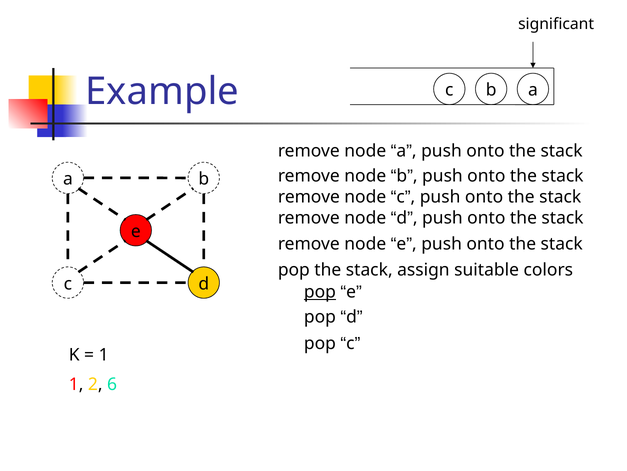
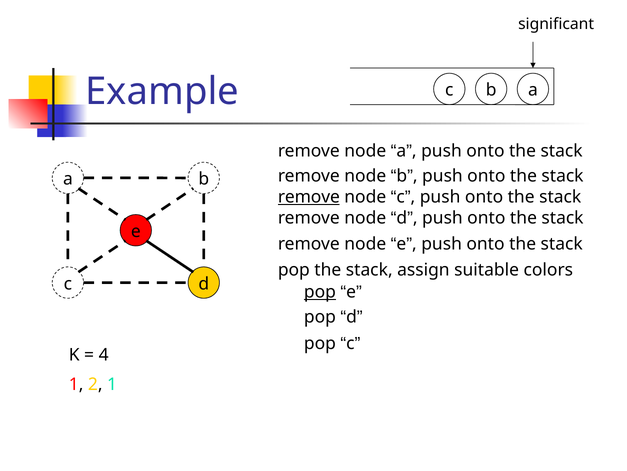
remove at (309, 197) underline: none -> present
1 at (104, 354): 1 -> 4
2 6: 6 -> 1
